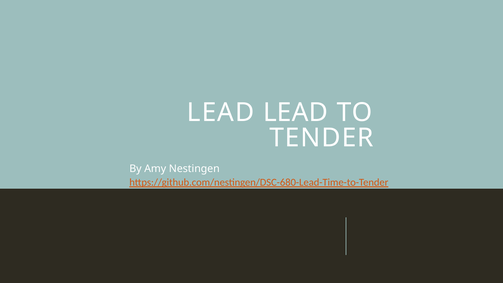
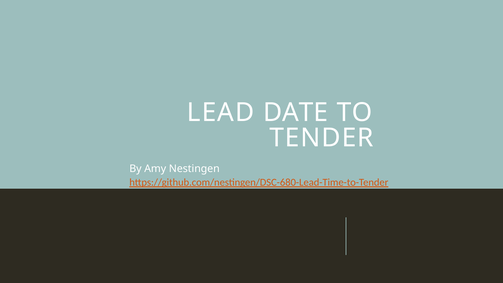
LEAD LEAD: LEAD -> DATE
